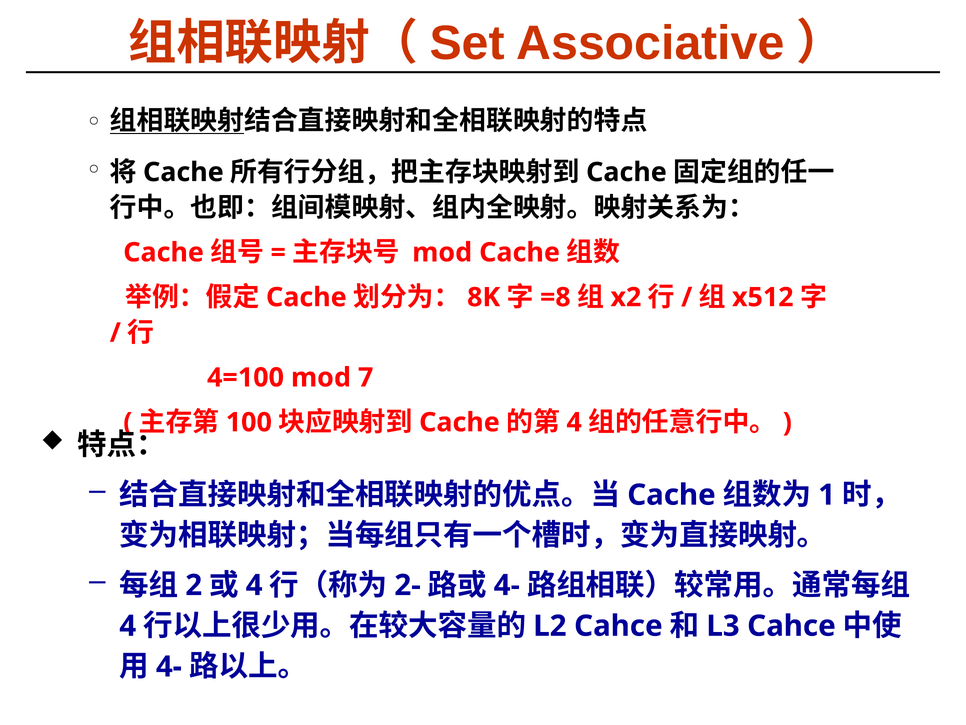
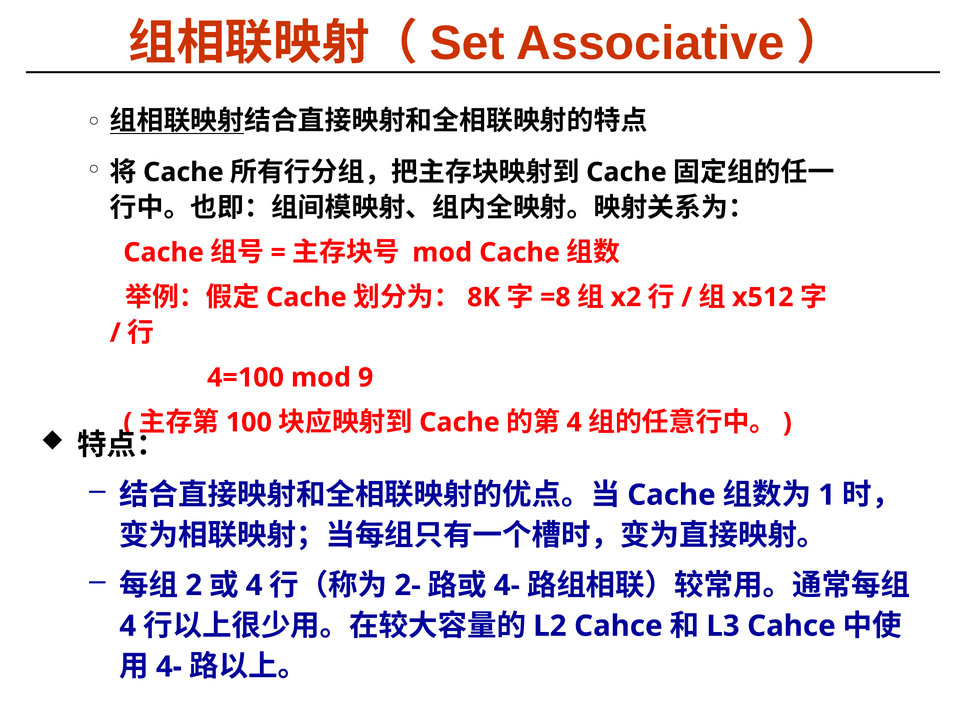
7: 7 -> 9
